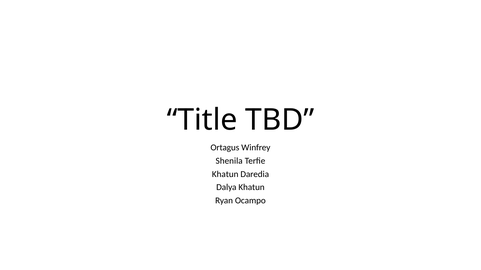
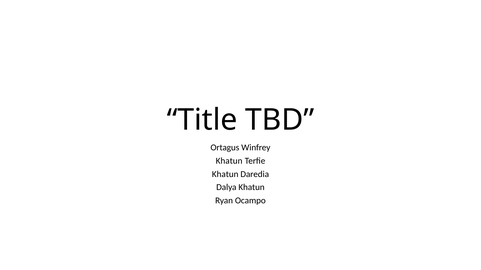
Shenila at (229, 161): Shenila -> Khatun
